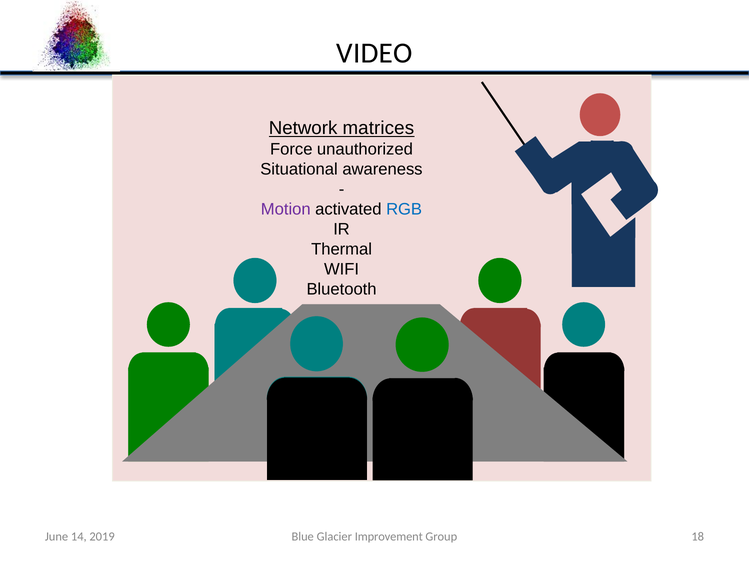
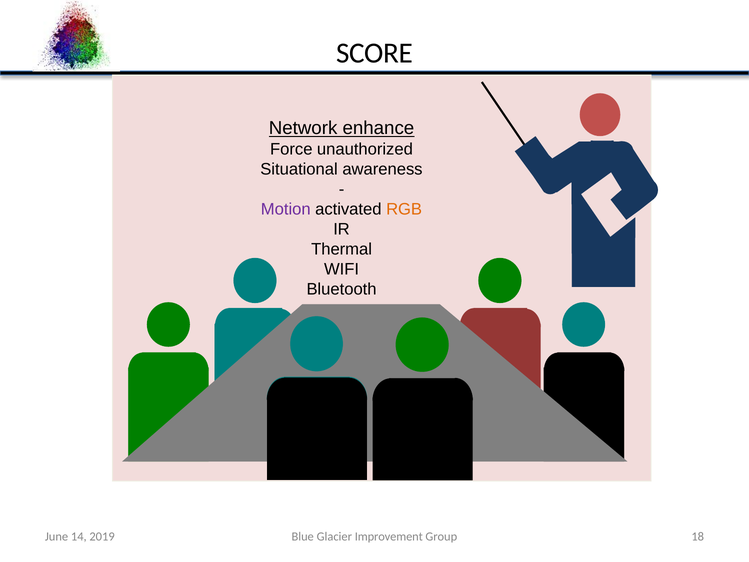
VIDEO: VIDEO -> SCORE
matrices: matrices -> enhance
RGB colour: blue -> orange
